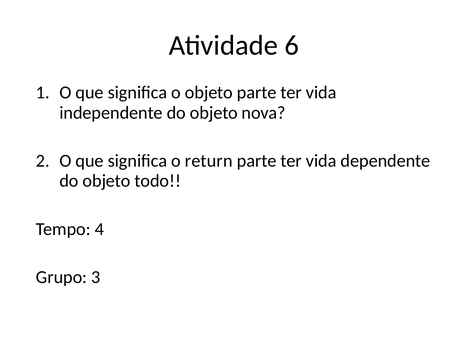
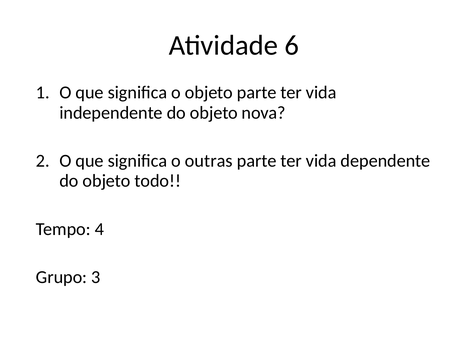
return: return -> outras
